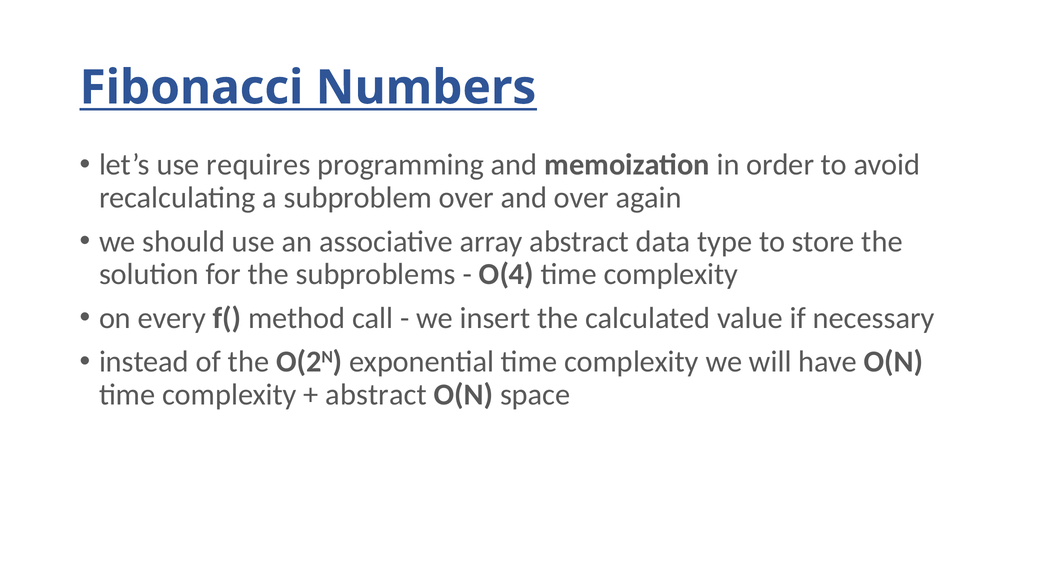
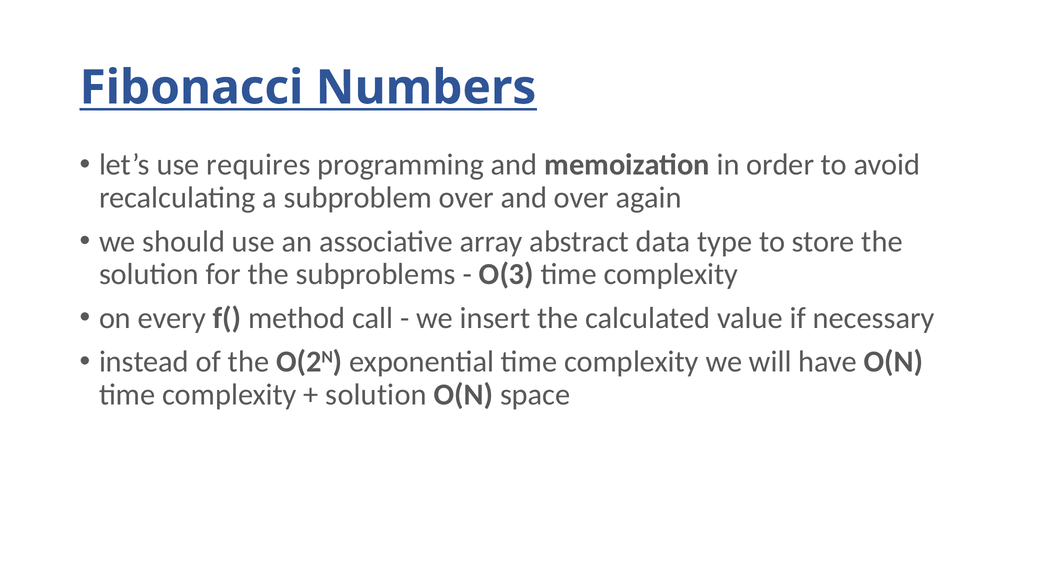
O(4: O(4 -> O(3
abstract at (376, 395): abstract -> solution
